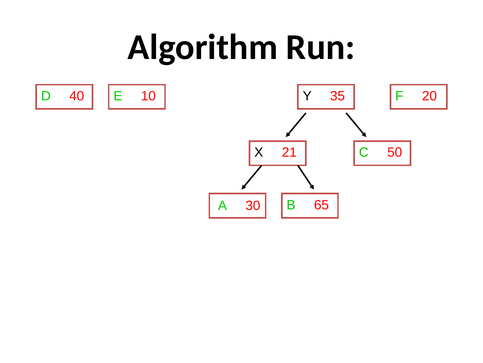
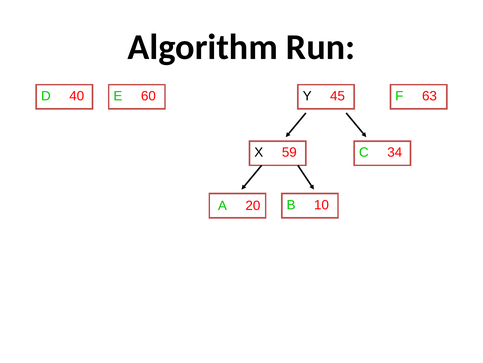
10: 10 -> 60
35: 35 -> 45
20: 20 -> 63
21: 21 -> 59
50: 50 -> 34
30: 30 -> 20
65: 65 -> 10
